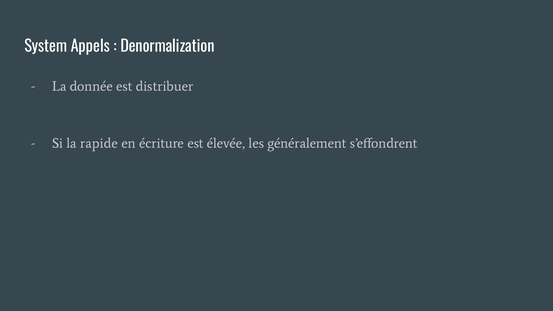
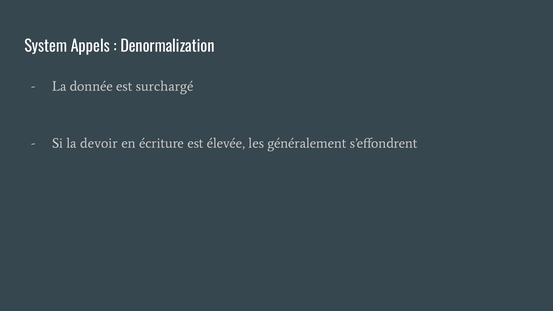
distribuer: distribuer -> surchargé
rapide: rapide -> devoir
